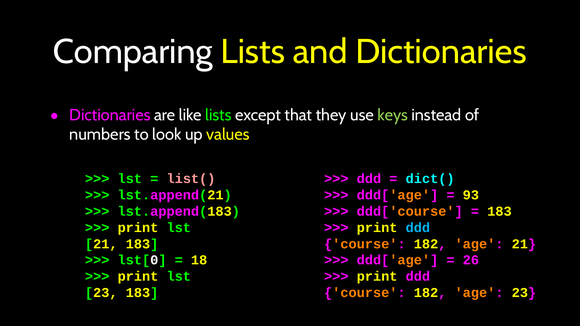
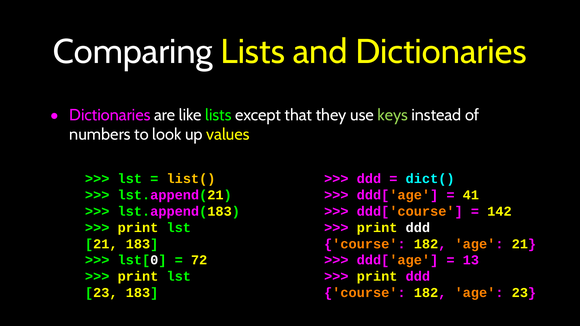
list( colour: pink -> yellow
93: 93 -> 41
183 at (499, 211): 183 -> 142
ddd at (418, 228) colour: light blue -> white
18: 18 -> 72
26: 26 -> 13
